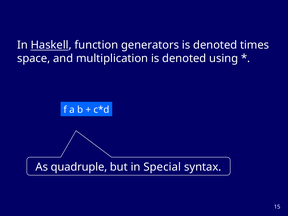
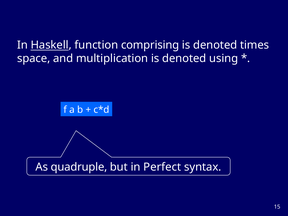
generators: generators -> comprising
Special: Special -> Perfect
